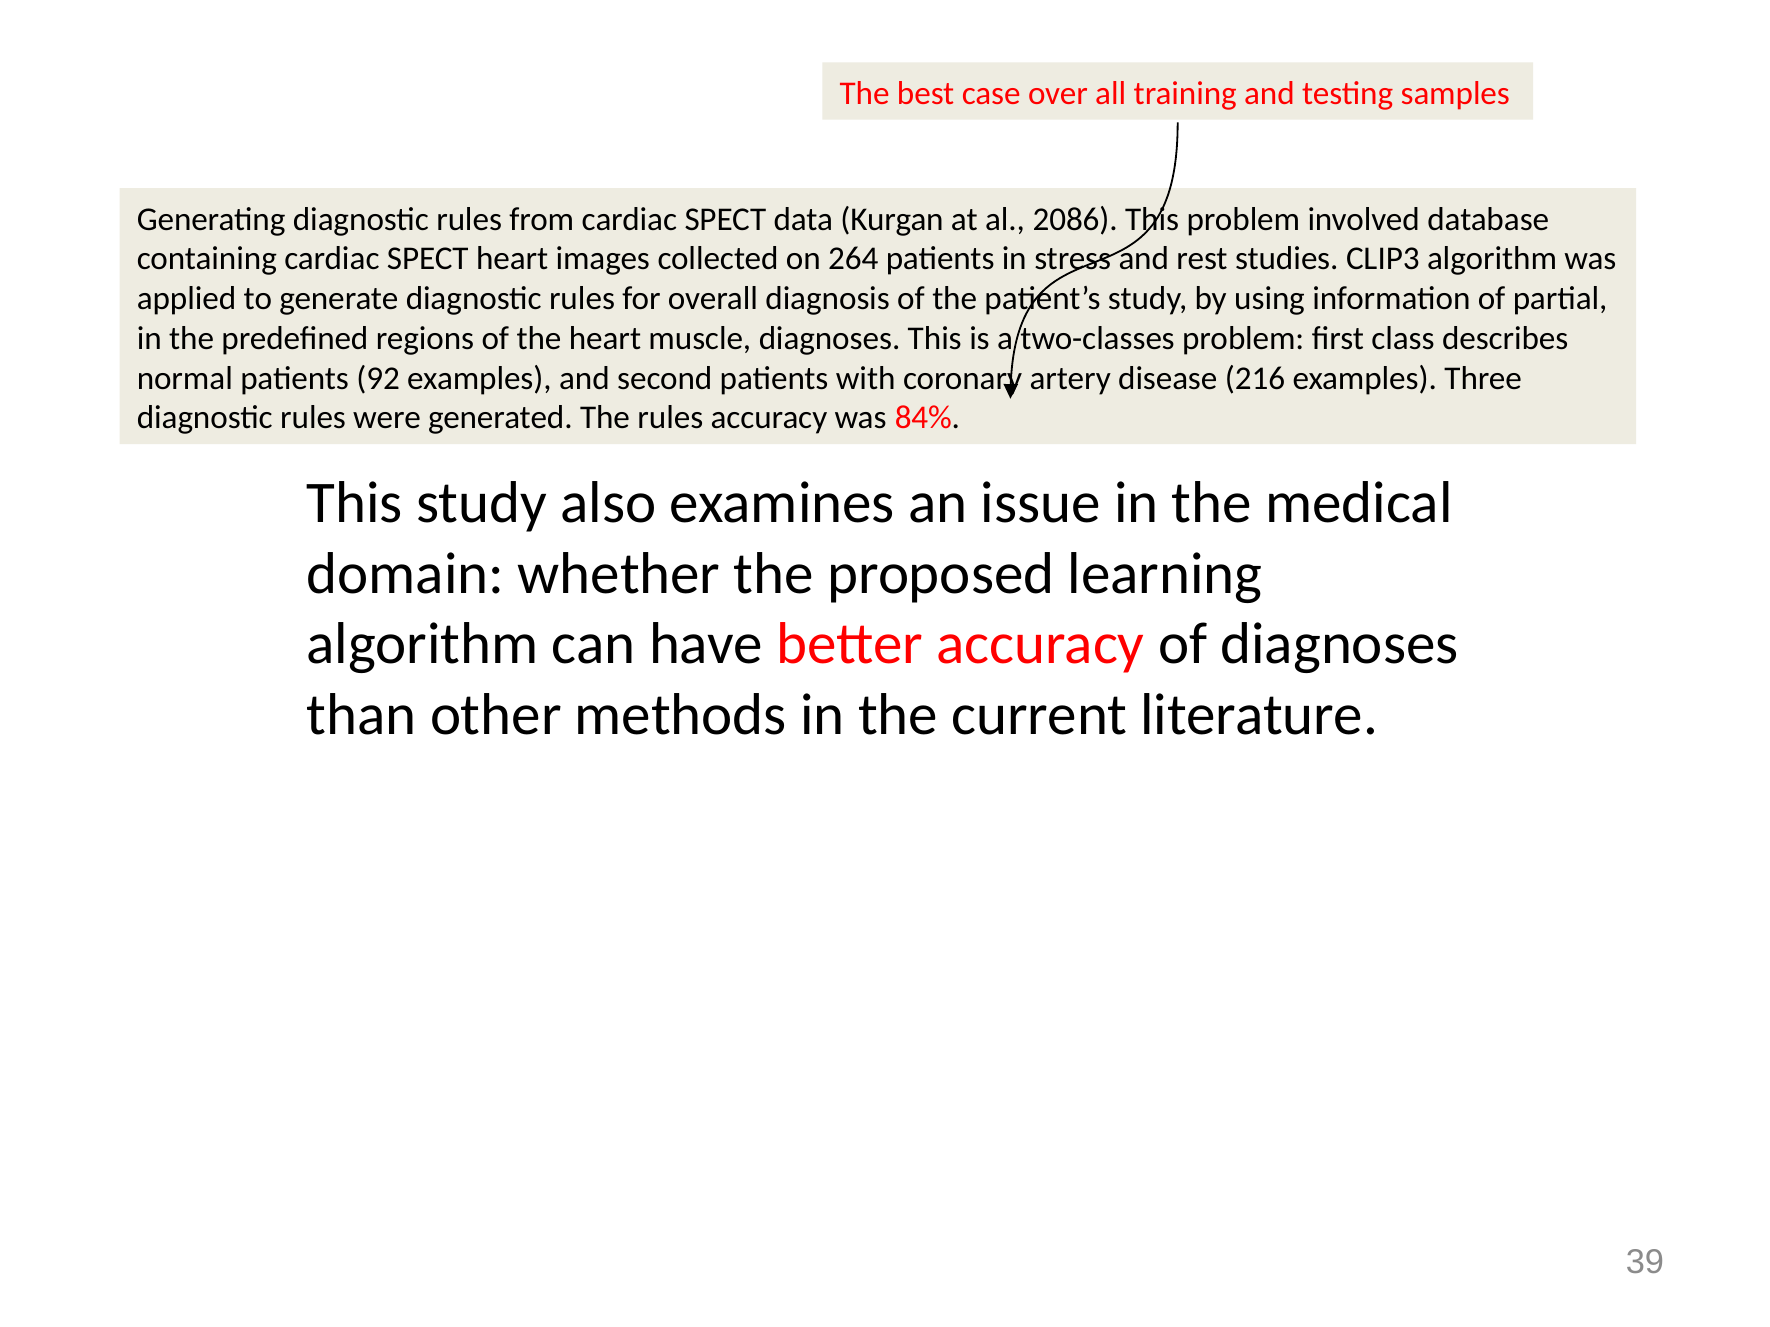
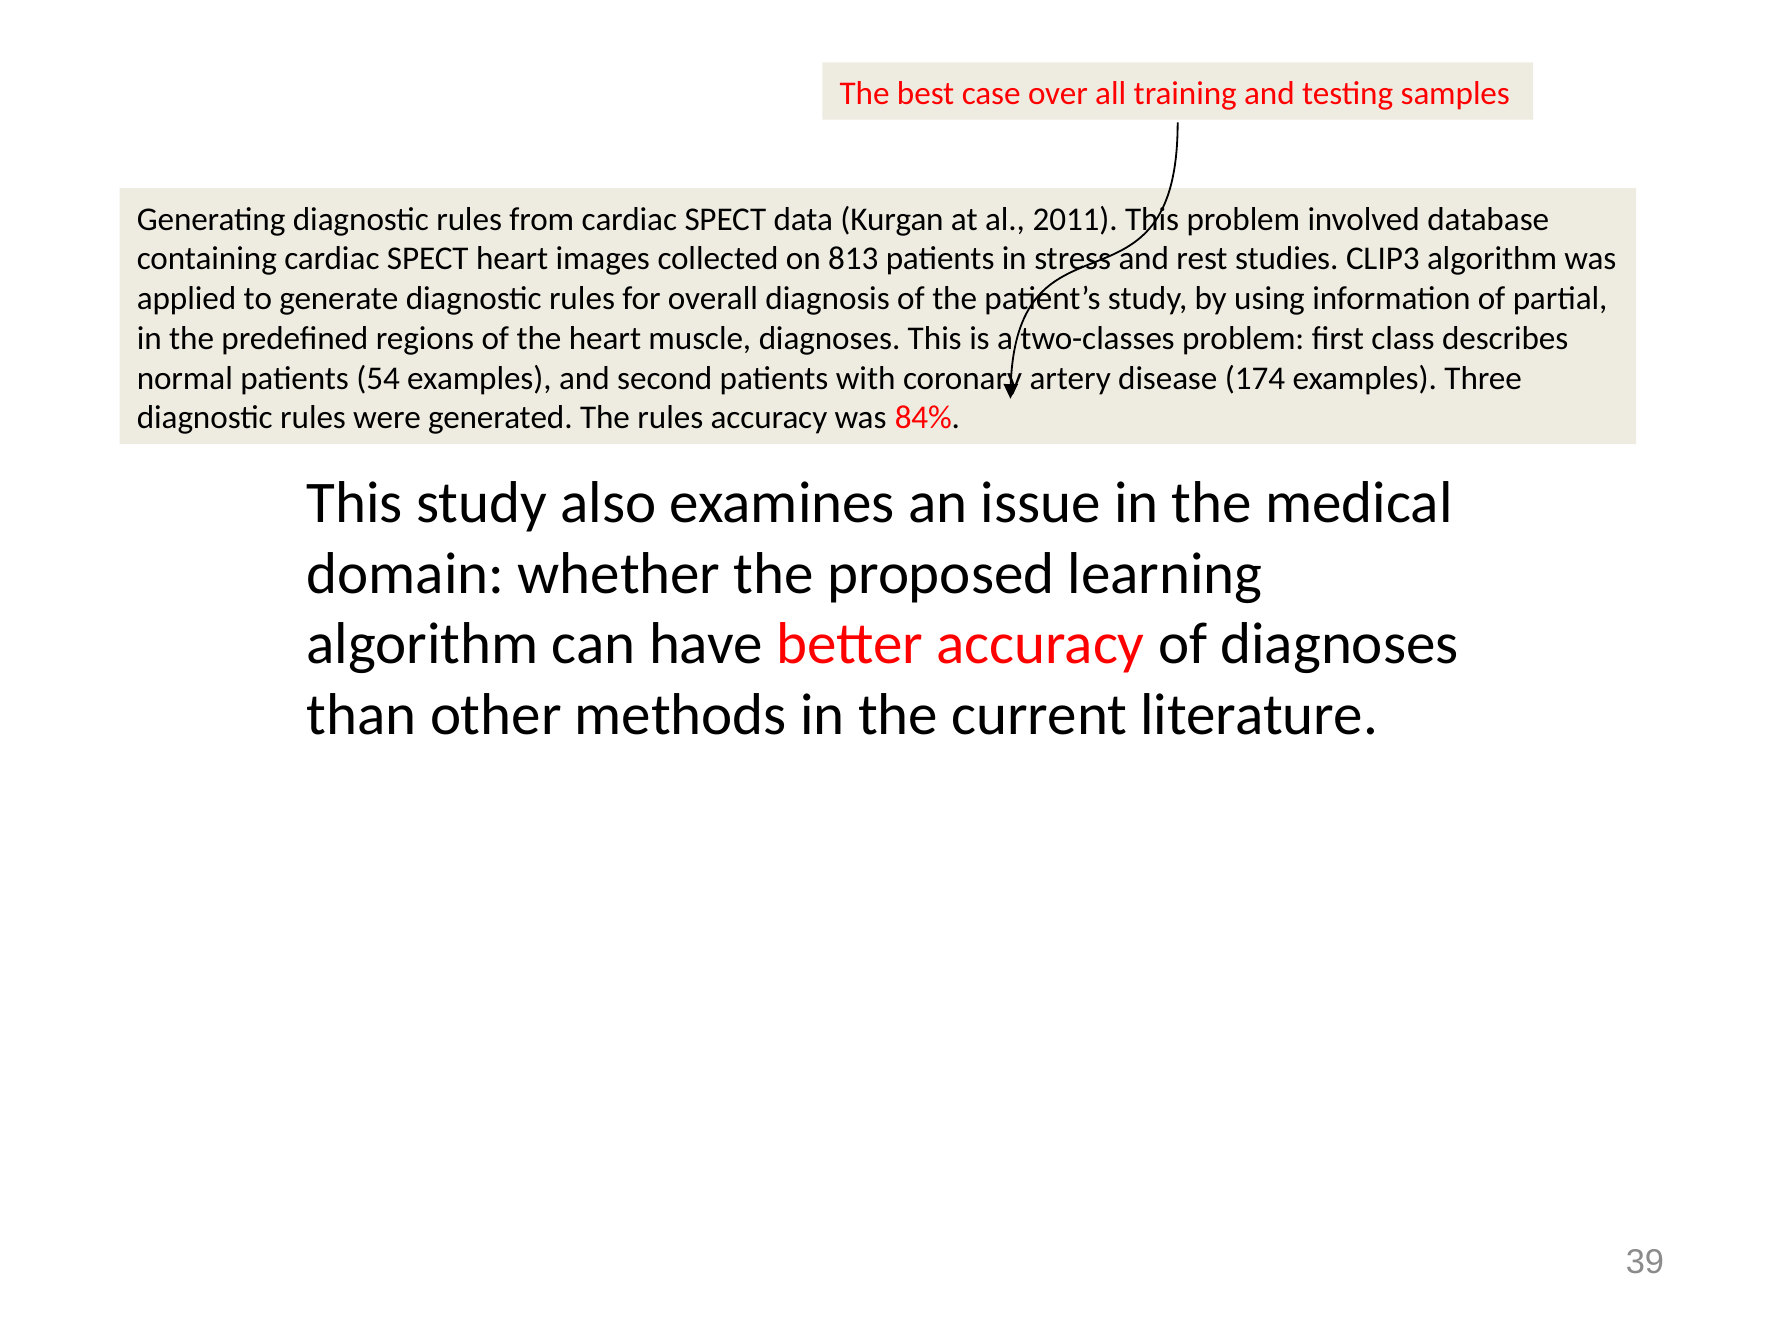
2086: 2086 -> 2011
264: 264 -> 813
92: 92 -> 54
216: 216 -> 174
